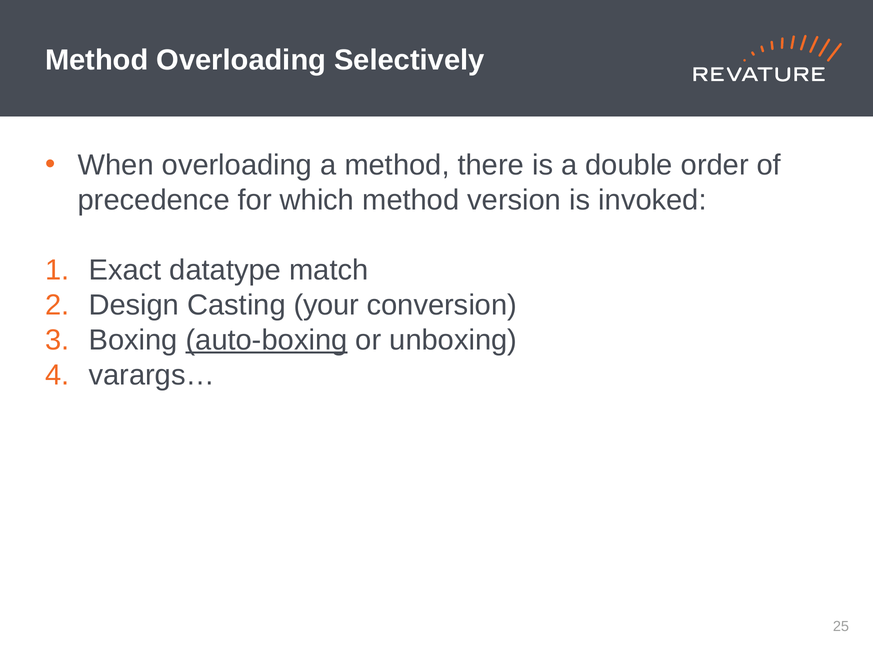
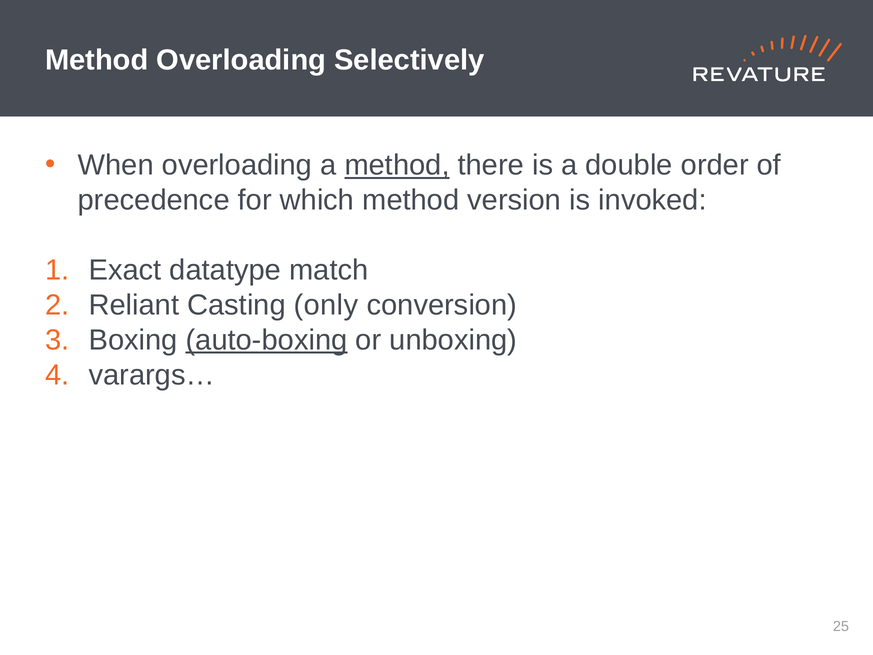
method at (397, 165) underline: none -> present
Design: Design -> Reliant
your: your -> only
